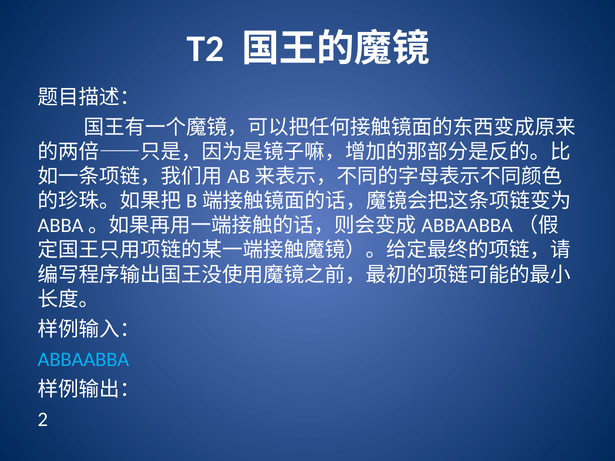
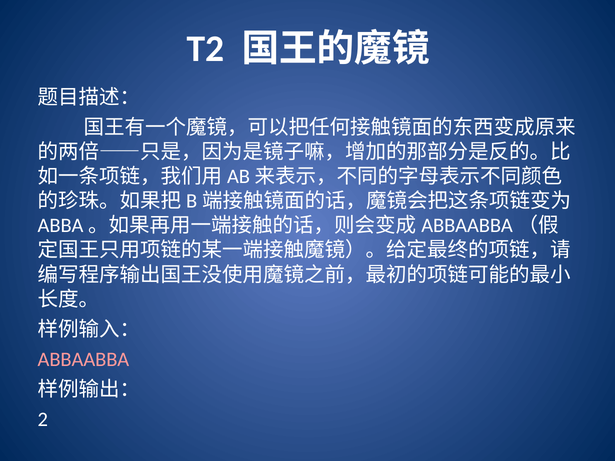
ABBAABBA colour: light blue -> pink
